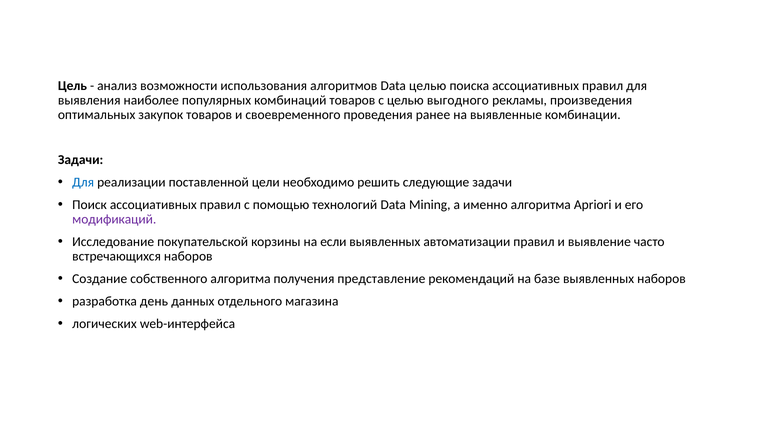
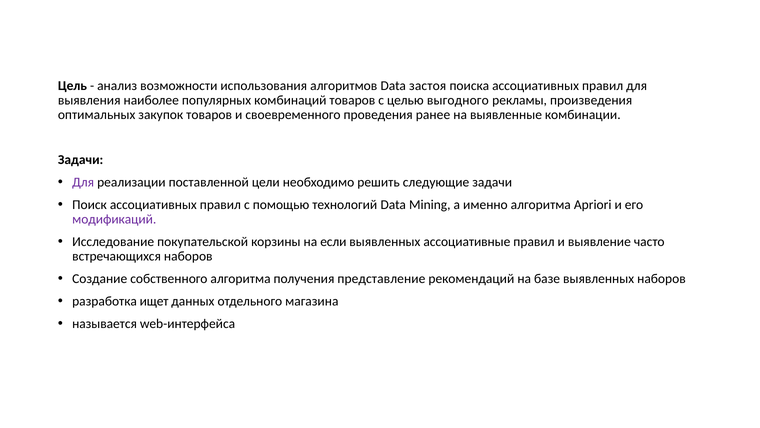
Data целью: целью -> застоя
Для at (83, 182) colour: blue -> purple
автоматизации: автоматизации -> ассоциативные
день: день -> ищет
логических: логических -> называется
